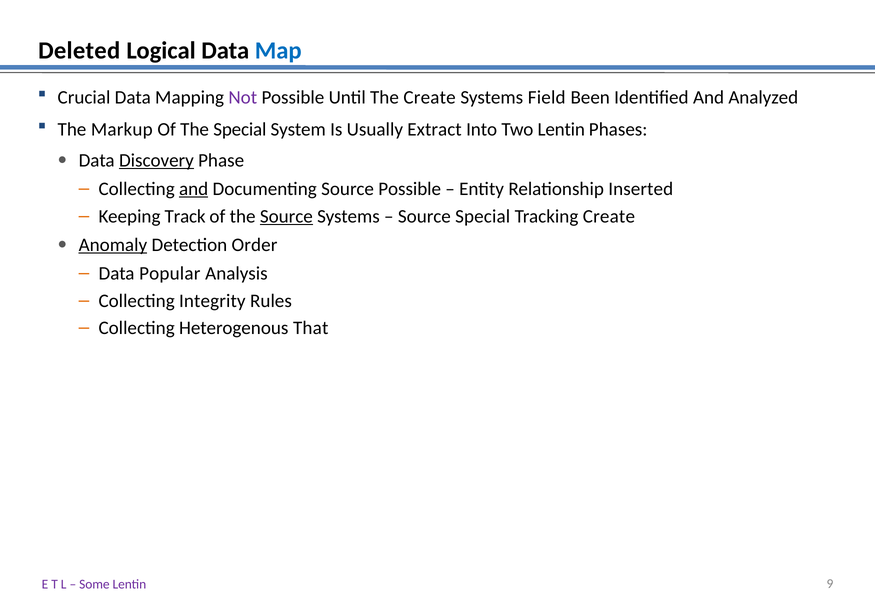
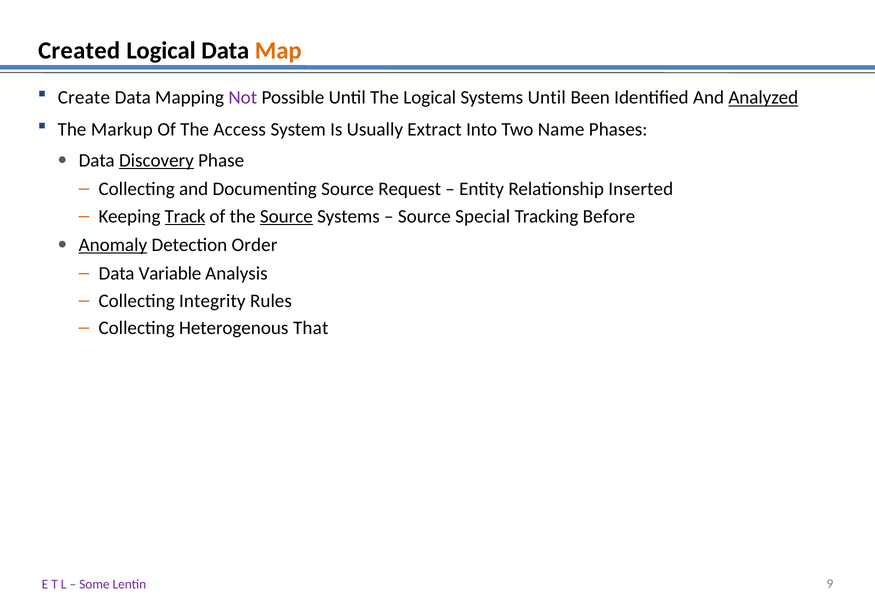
Deleted: Deleted -> Created
Map colour: blue -> orange
Crucial: Crucial -> Create
The Create: Create -> Logical
Systems Field: Field -> Until
Analyzed underline: none -> present
The Special: Special -> Access
Two Lentin: Lentin -> Name
and at (194, 189) underline: present -> none
Source Possible: Possible -> Request
Track underline: none -> present
Tracking Create: Create -> Before
Popular: Popular -> Variable
